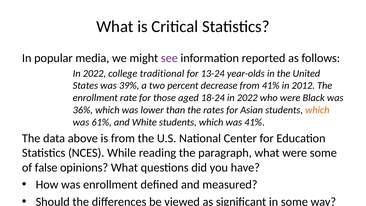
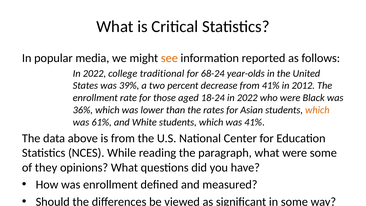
see colour: purple -> orange
13-24: 13-24 -> 68-24
false: false -> they
